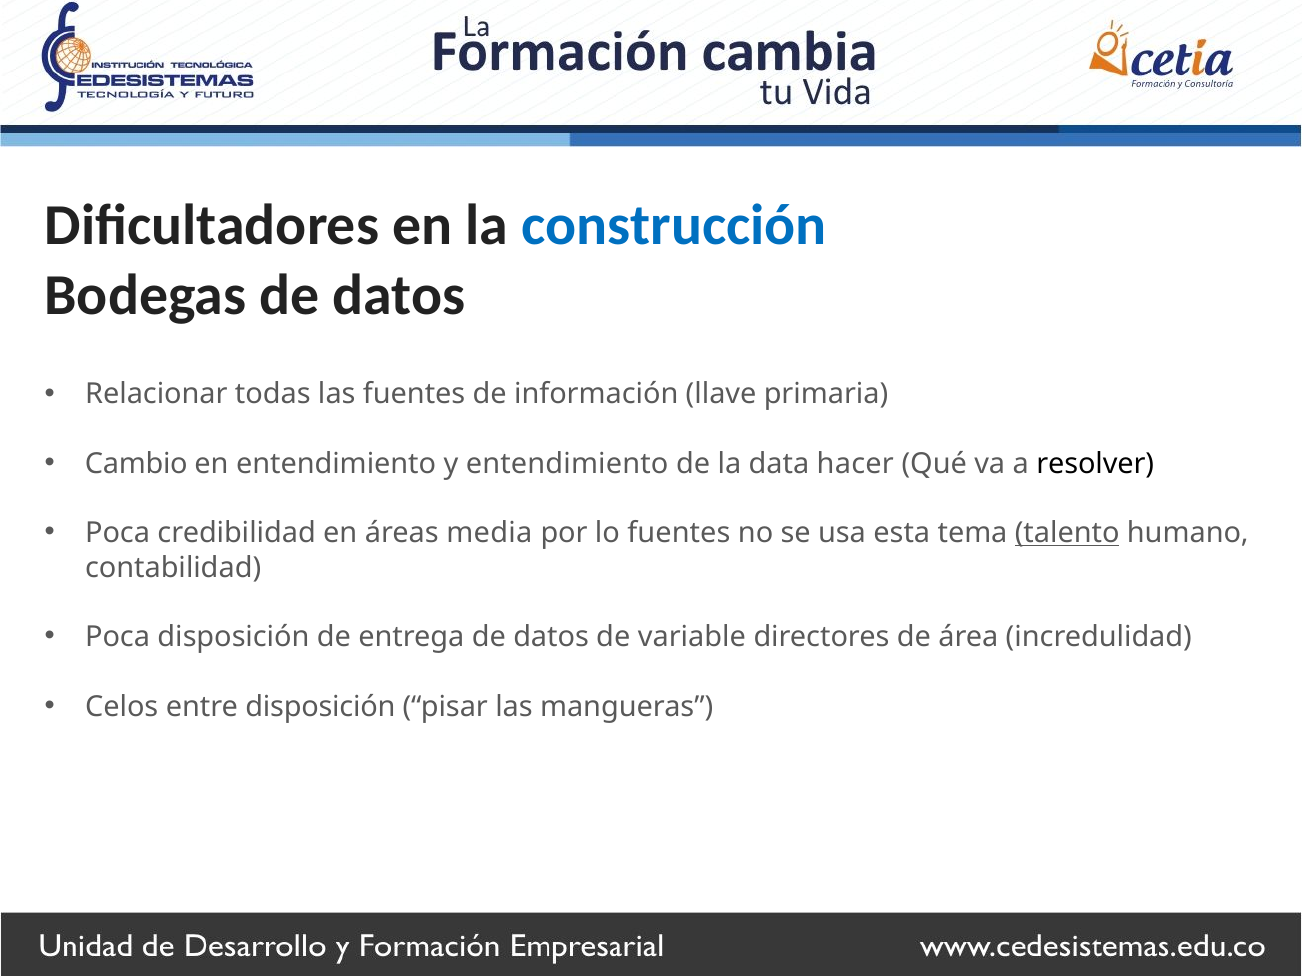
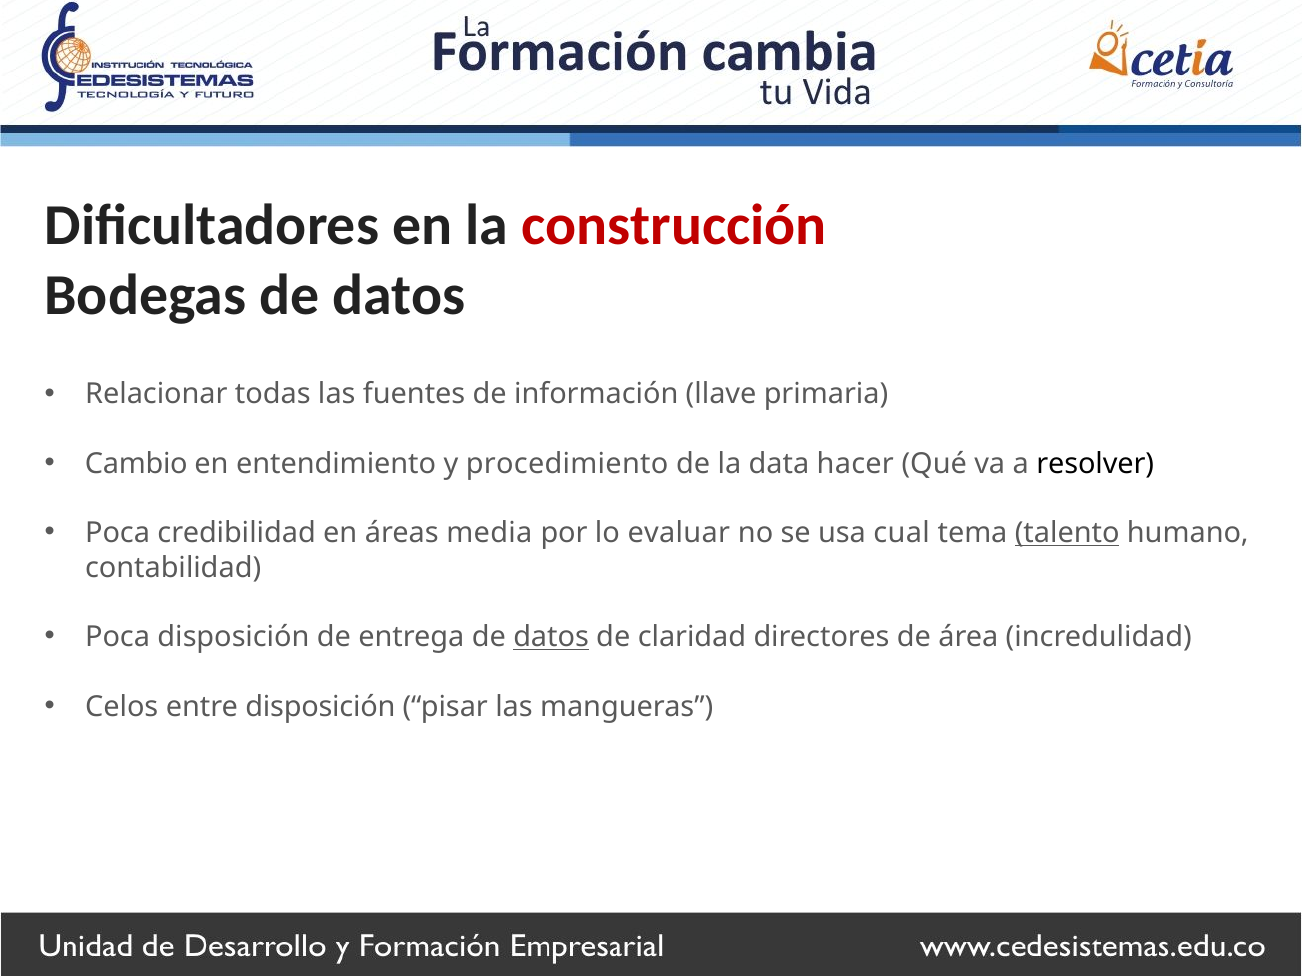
construcción colour: blue -> red
y entendimiento: entendimiento -> procedimiento
lo fuentes: fuentes -> evaluar
esta: esta -> cual
datos at (551, 637) underline: none -> present
variable: variable -> claridad
